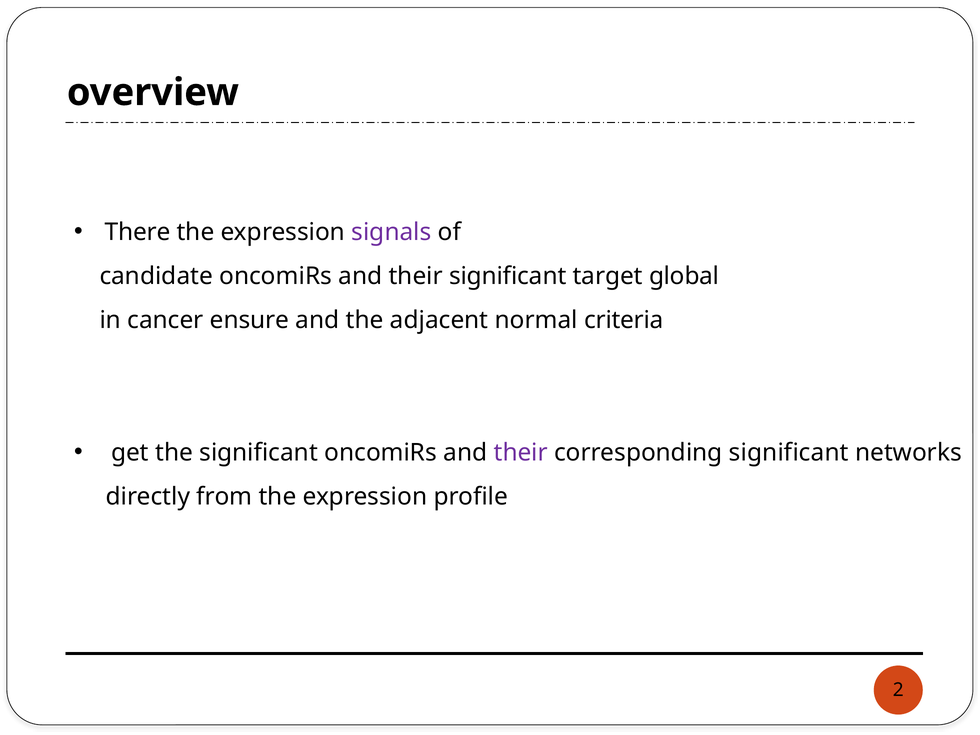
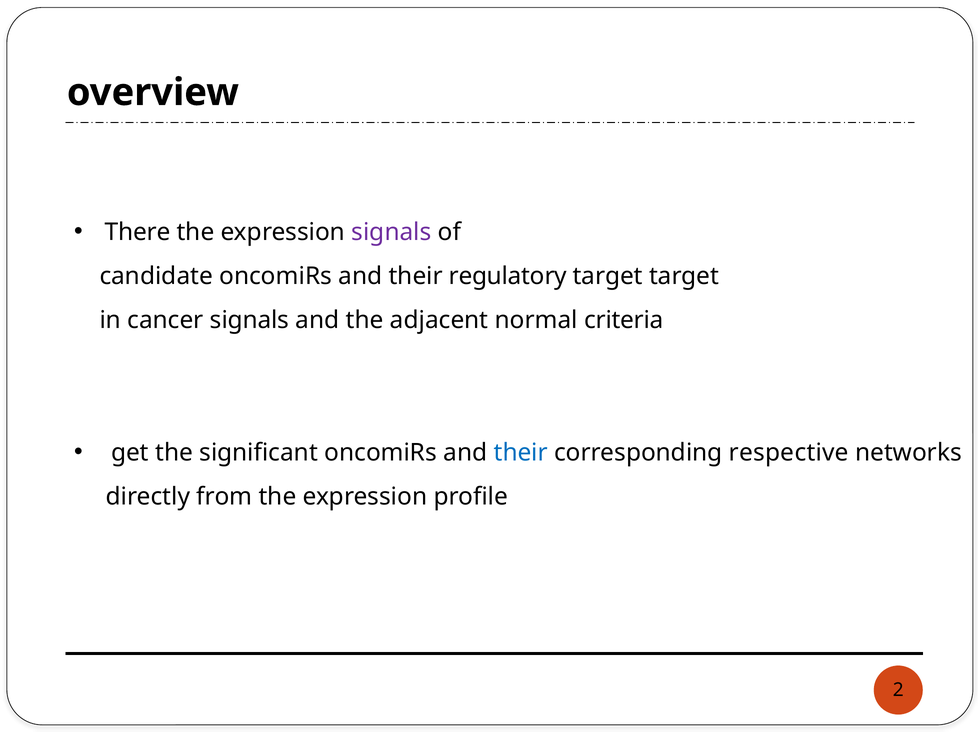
their significant: significant -> regulatory
target global: global -> target
cancer ensure: ensure -> signals
their at (521, 452) colour: purple -> blue
corresponding significant: significant -> respective
